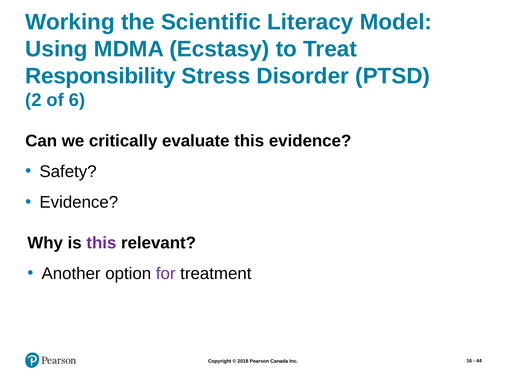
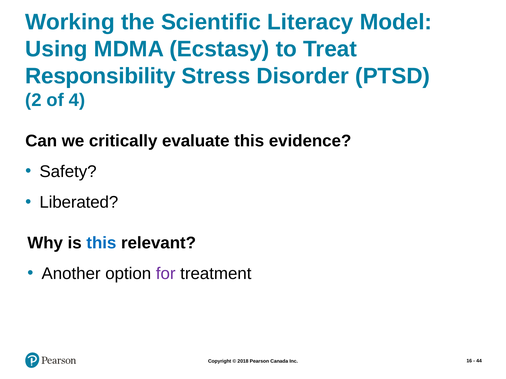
6: 6 -> 4
Evidence at (79, 203): Evidence -> Liberated
this at (101, 243) colour: purple -> blue
